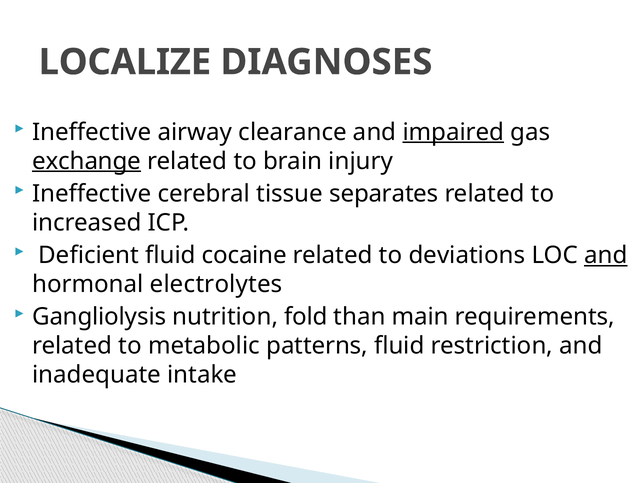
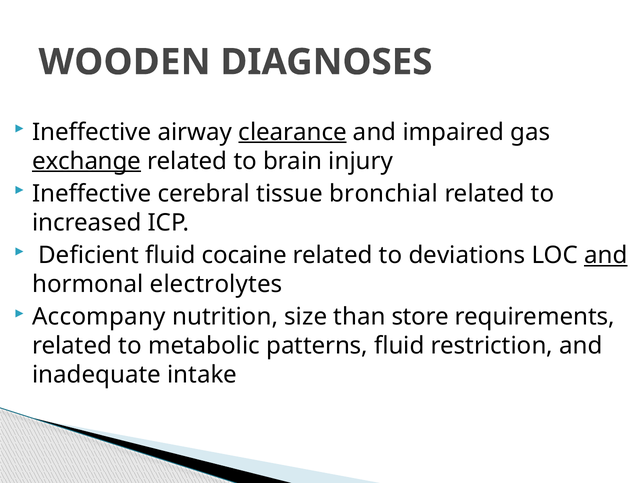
LOCALIZE: LOCALIZE -> WOODEN
clearance underline: none -> present
impaired underline: present -> none
separates: separates -> bronchial
Gangliolysis: Gangliolysis -> Accompany
fold: fold -> size
main: main -> store
